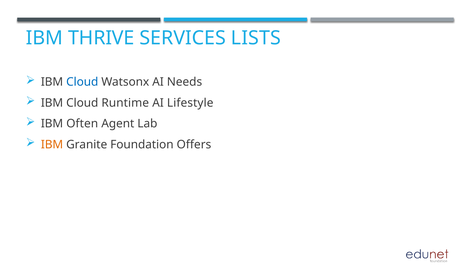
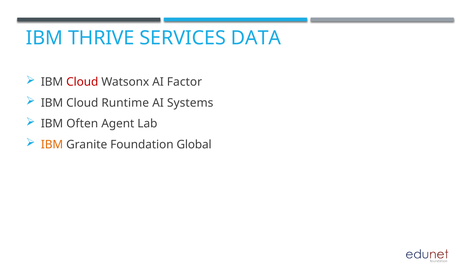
LISTS: LISTS -> DATA
Cloud at (82, 82) colour: blue -> red
Needs: Needs -> Factor
Lifestyle: Lifestyle -> Systems
Offers: Offers -> Global
